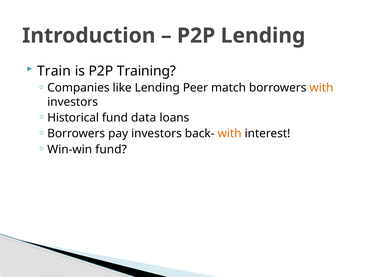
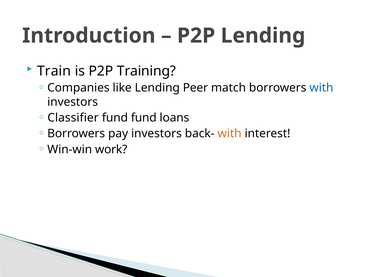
with at (321, 88) colour: orange -> blue
Historical: Historical -> Classifier
fund data: data -> fund
Win-win fund: fund -> work
